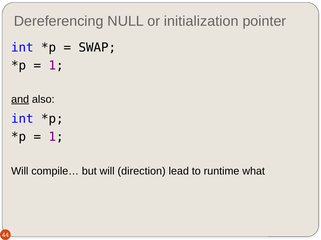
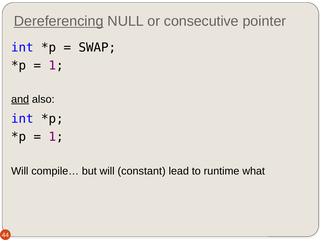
Dereferencing underline: none -> present
initialization: initialization -> consecutive
direction: direction -> constant
